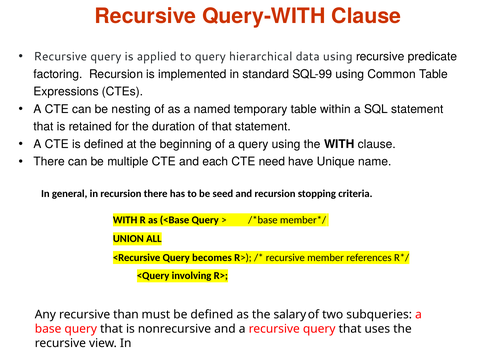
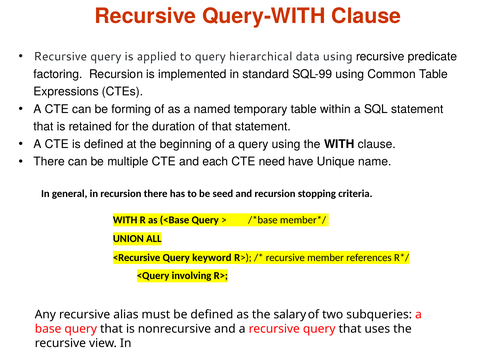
nesting: nesting -> forming
becomes: becomes -> keyword
than: than -> alias
